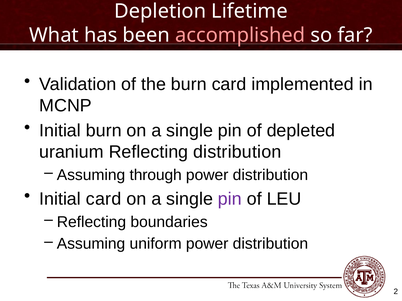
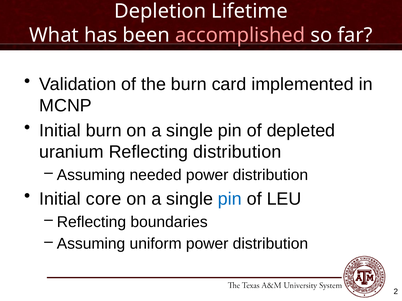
through: through -> needed
Initial card: card -> core
pin at (230, 199) colour: purple -> blue
